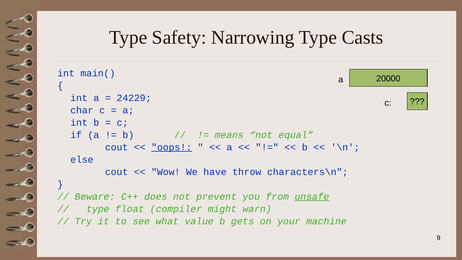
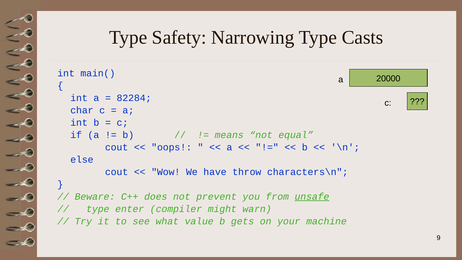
24229: 24229 -> 82284
oops underline: present -> none
float: float -> enter
